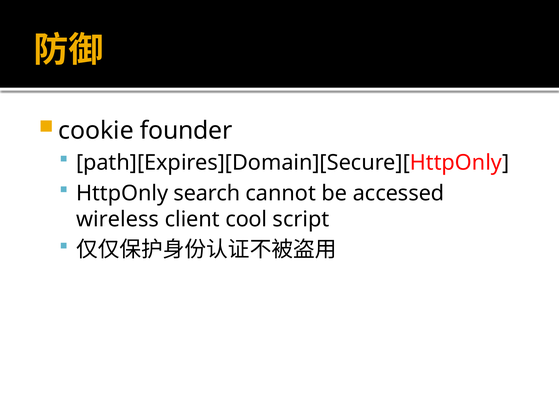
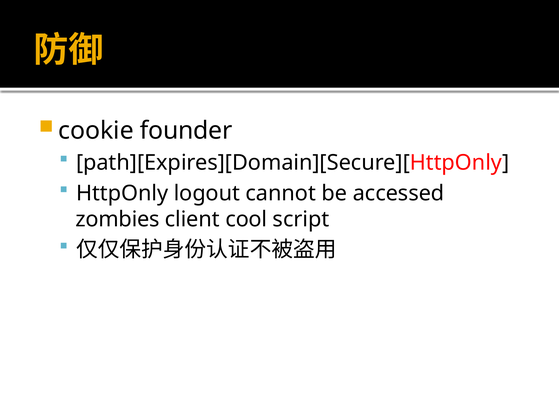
search: search -> logout
wireless: wireless -> zombies
